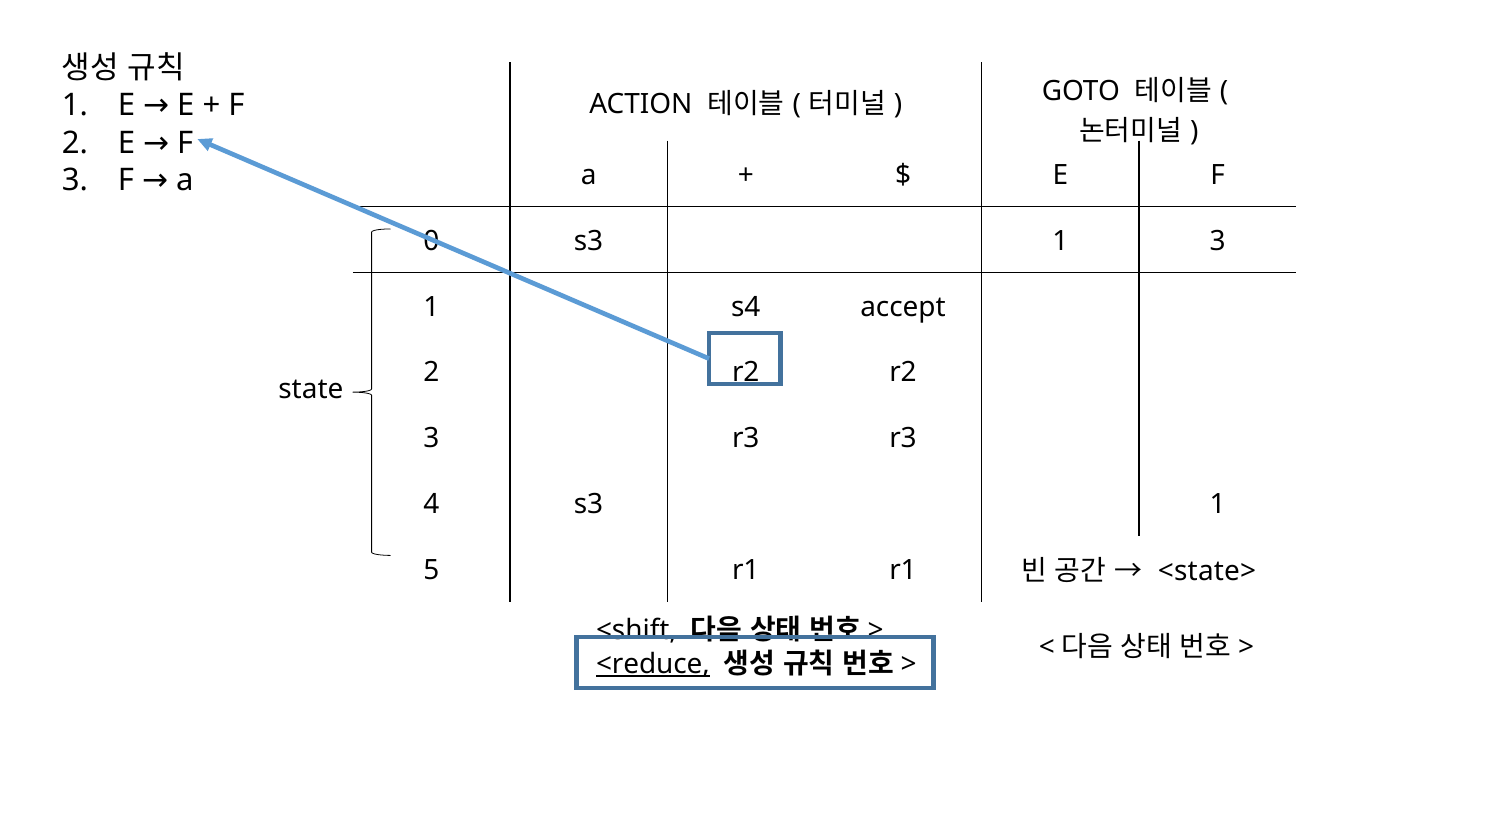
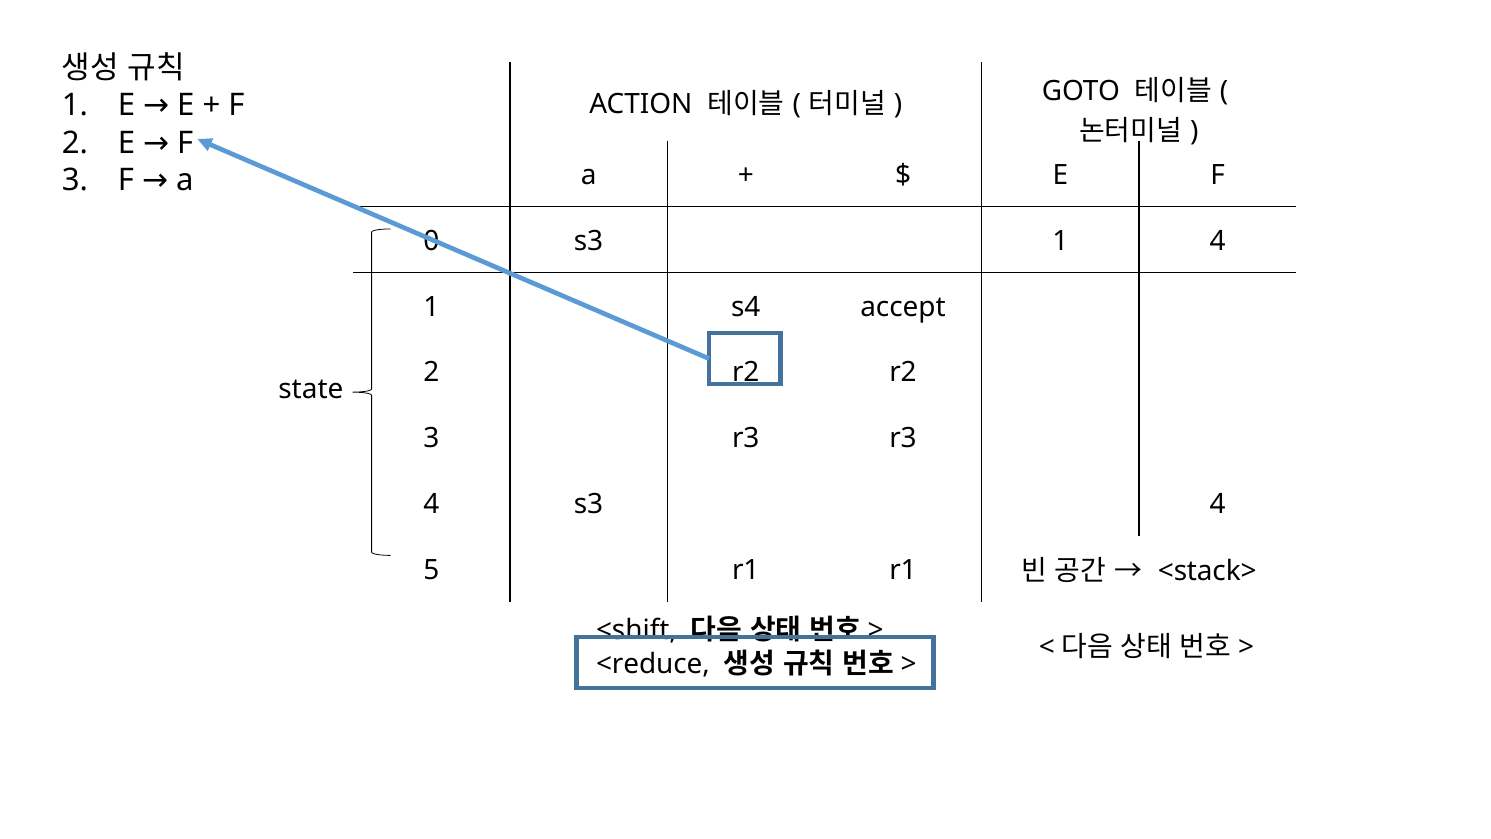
1 3: 3 -> 4
4 s3 1: 1 -> 4
<state>: <state> -> <stack>
<reduce underline: present -> none
